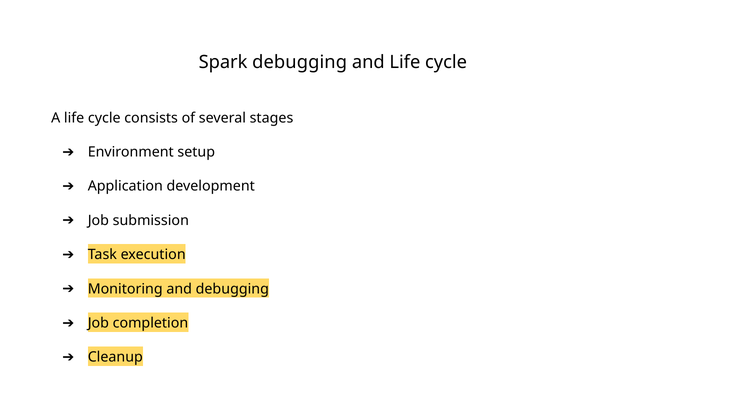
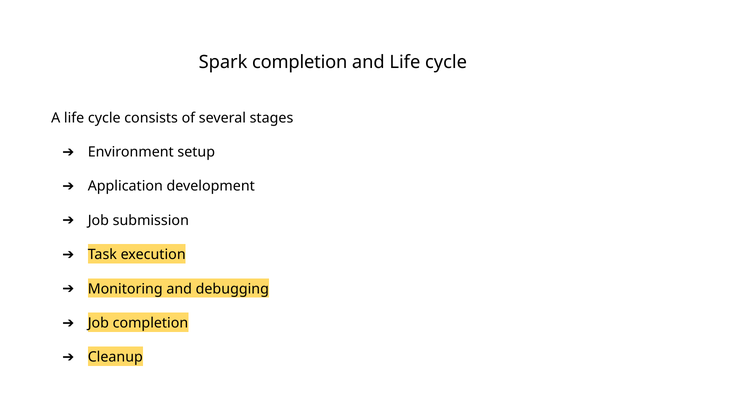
Spark debugging: debugging -> completion
